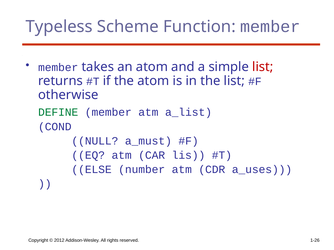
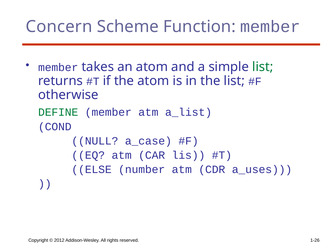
Typeless: Typeless -> Concern
list at (263, 67) colour: red -> green
a_must: a_must -> a_case
